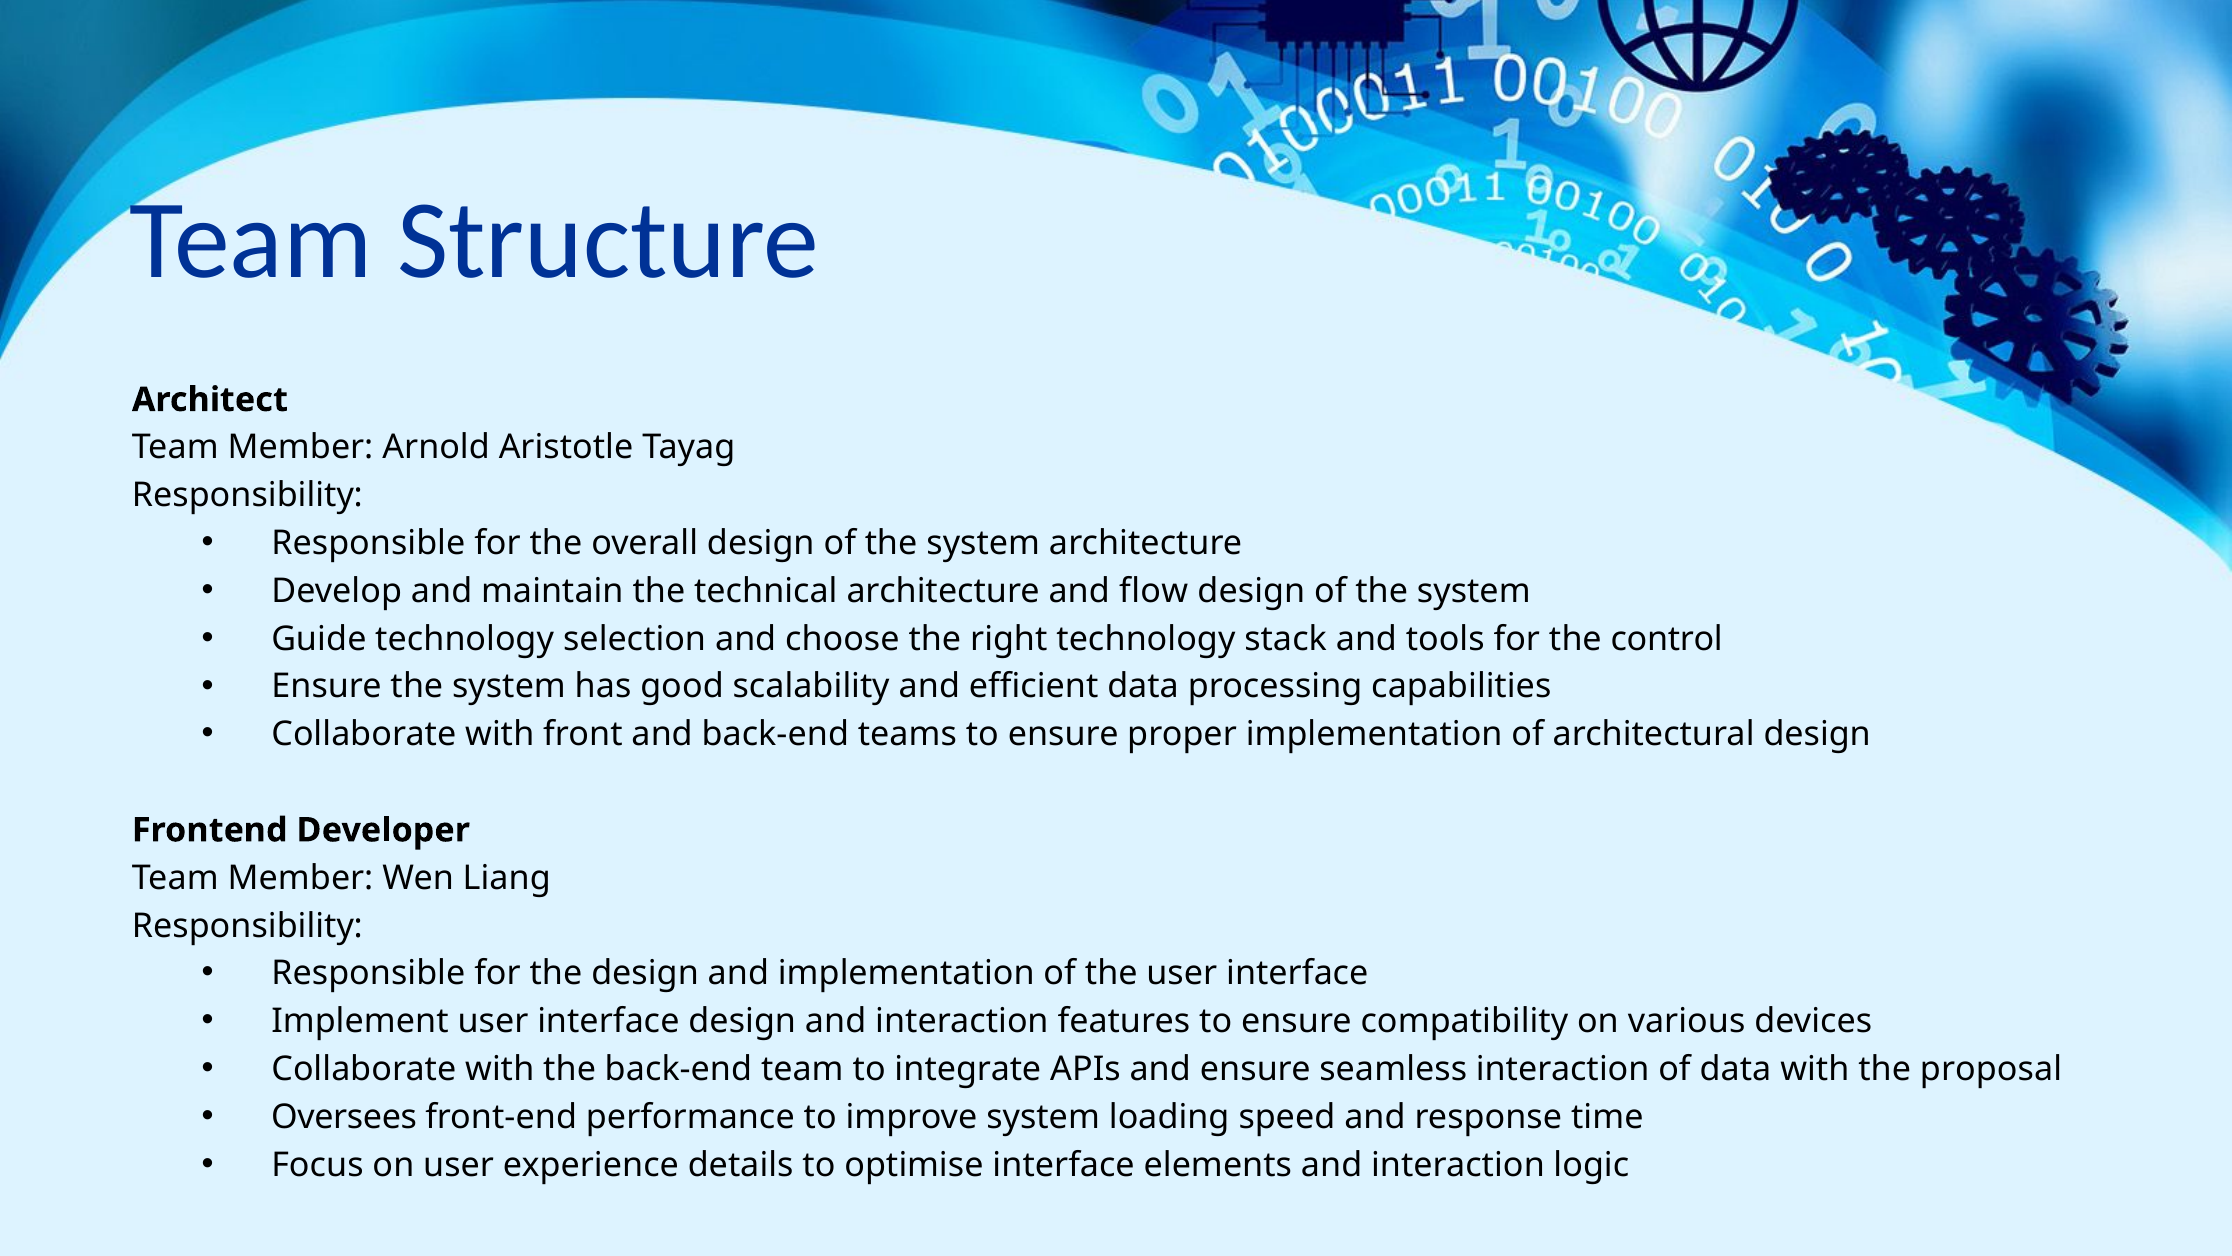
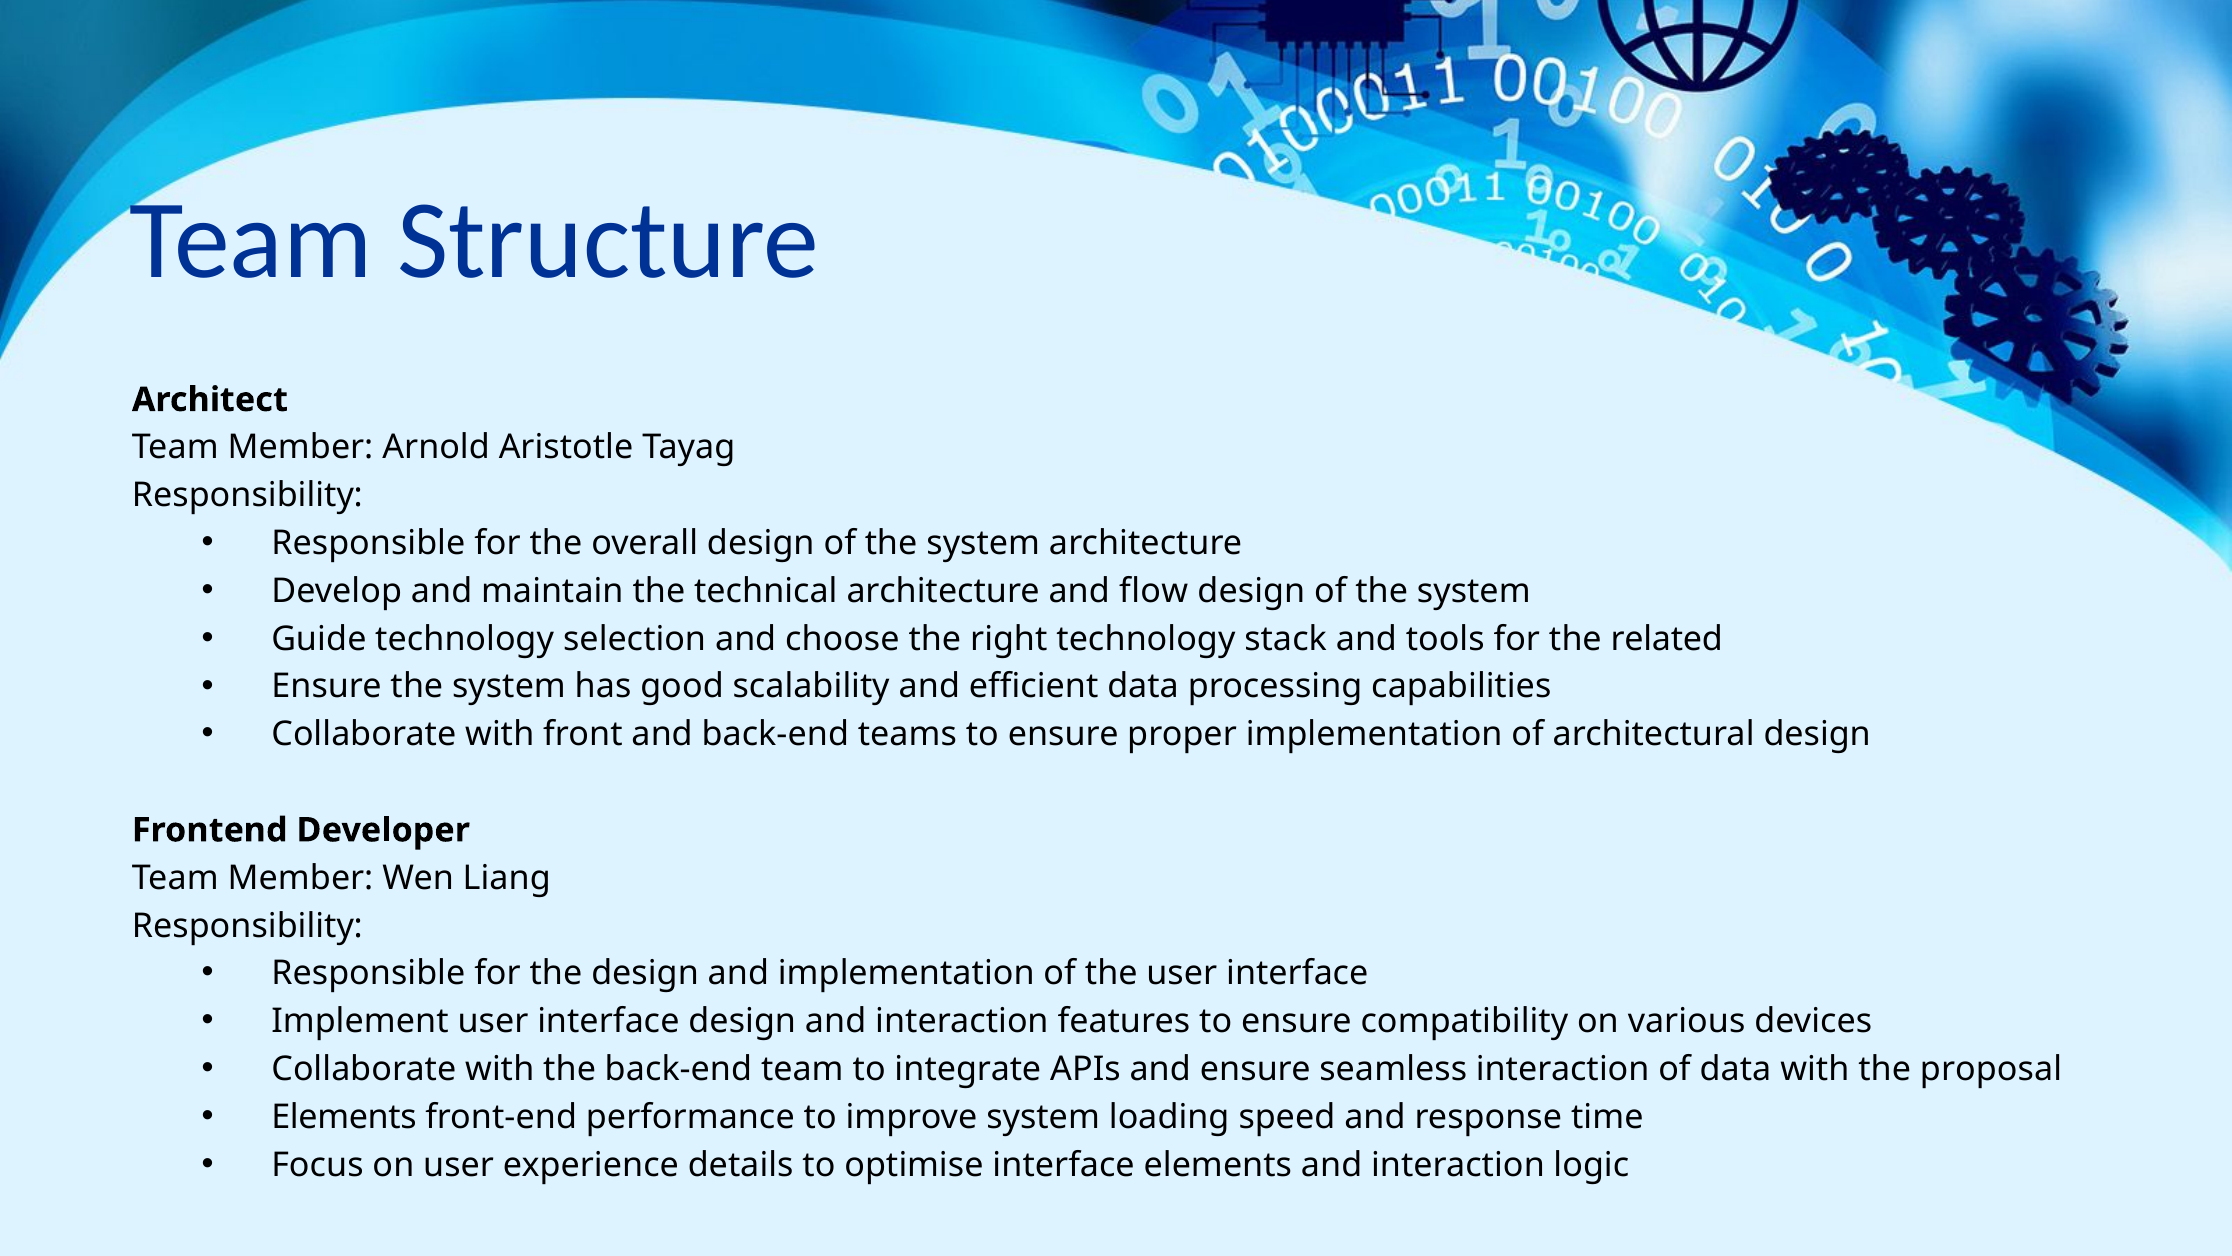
control: control -> related
Oversees at (344, 1117): Oversees -> Elements
